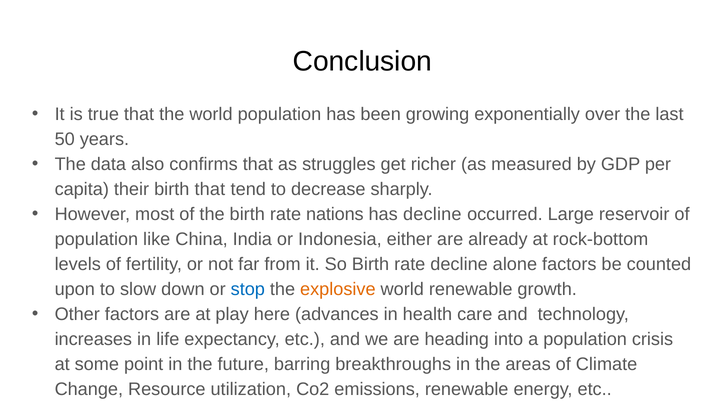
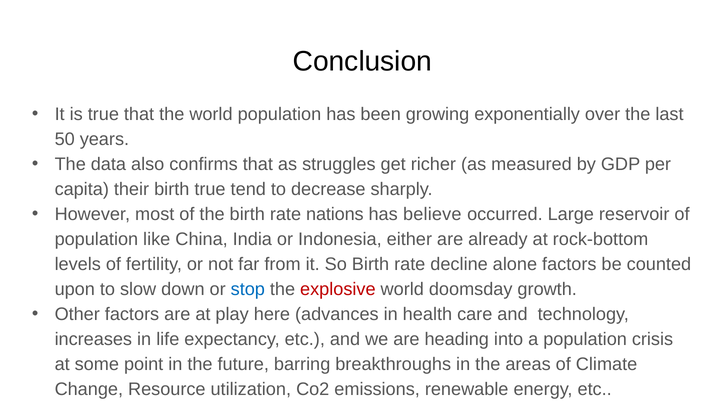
birth that: that -> true
has decline: decline -> believe
explosive colour: orange -> red
world renewable: renewable -> doomsday
